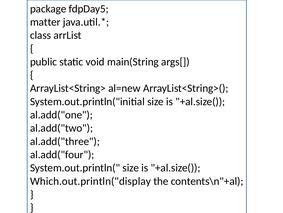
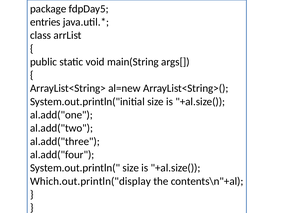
matter: matter -> entries
